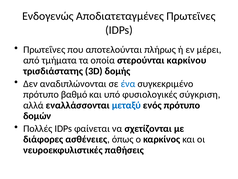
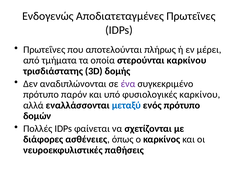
ένα colour: blue -> purple
βαθμό: βαθμό -> παρόν
φυσιολογικές σύγκριση: σύγκριση -> καρκίνου
